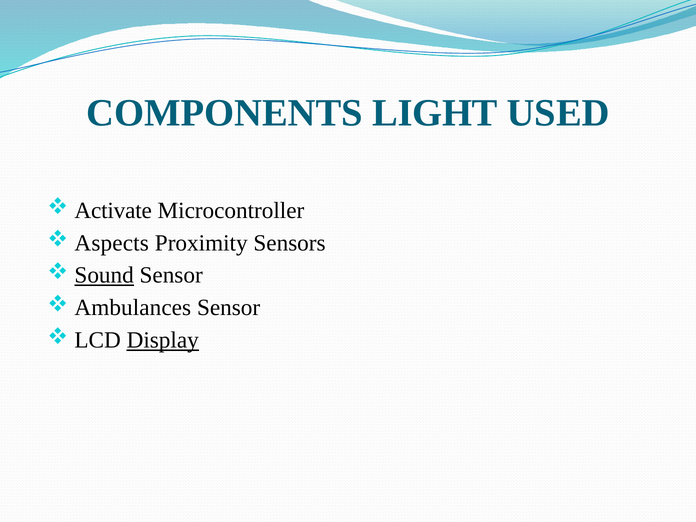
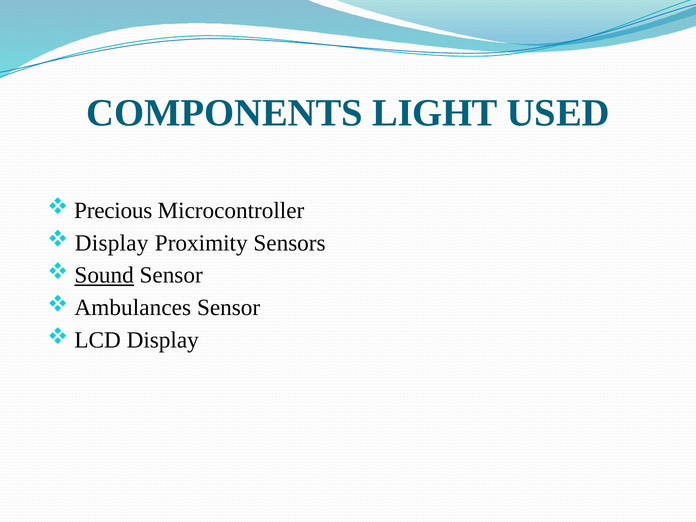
Activate: Activate -> Precious
Aspects at (112, 243): Aspects -> Display
Display at (163, 340) underline: present -> none
